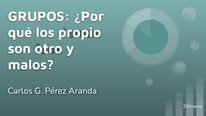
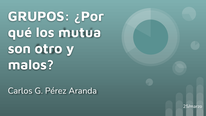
propio: propio -> mutua
